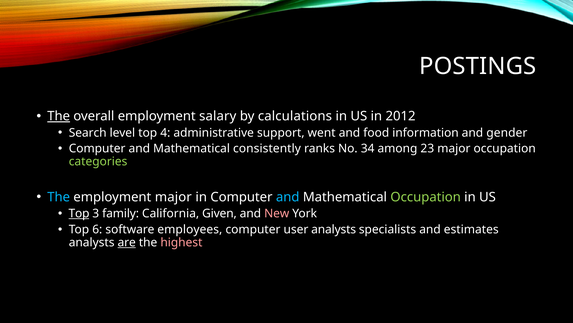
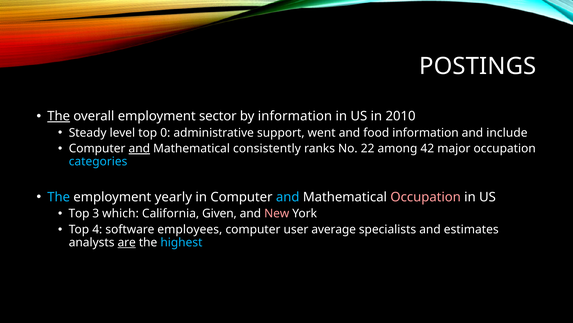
salary: salary -> sector
by calculations: calculations -> information
2012: 2012 -> 2010
Search: Search -> Steady
4: 4 -> 0
gender: gender -> include
and at (139, 148) underline: none -> present
34: 34 -> 22
23: 23 -> 42
categories colour: light green -> light blue
employment major: major -> yearly
Occupation at (426, 197) colour: light green -> pink
Top at (79, 213) underline: present -> none
family: family -> which
6: 6 -> 4
user analysts: analysts -> average
highest colour: pink -> light blue
